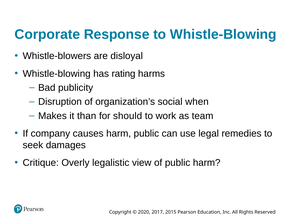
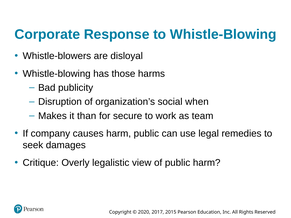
rating: rating -> those
should: should -> secure
